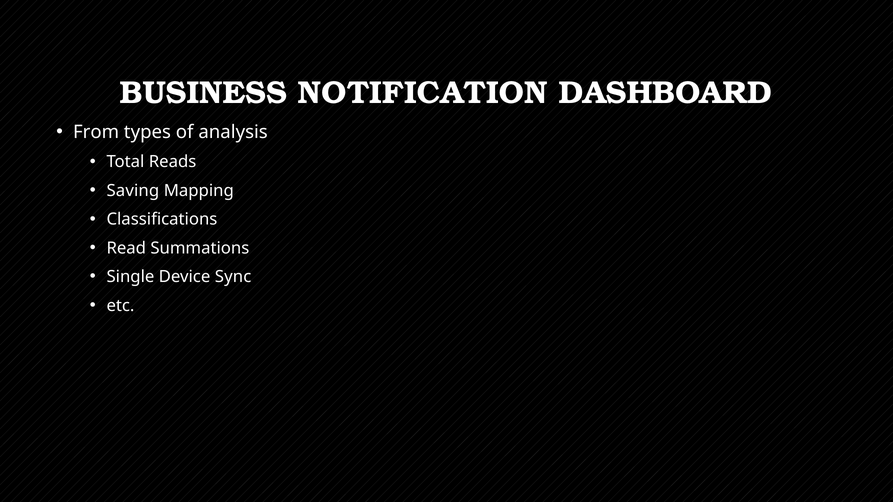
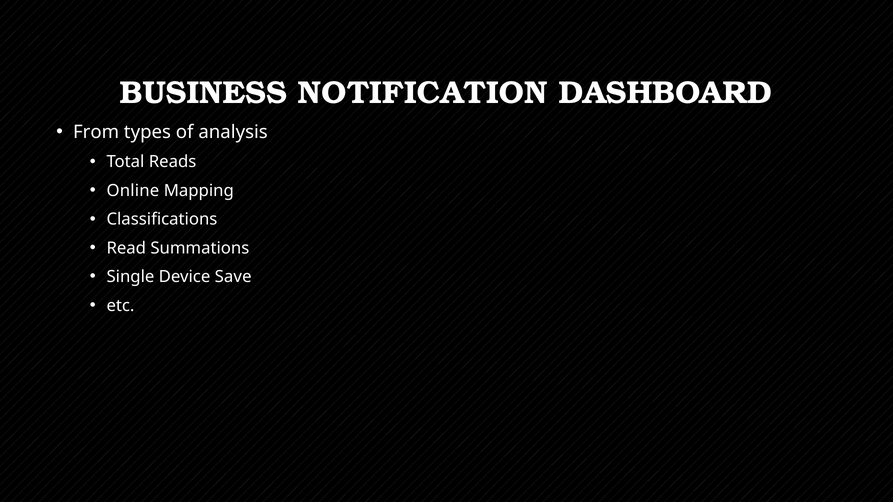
Saving: Saving -> Online
Sync: Sync -> Save
